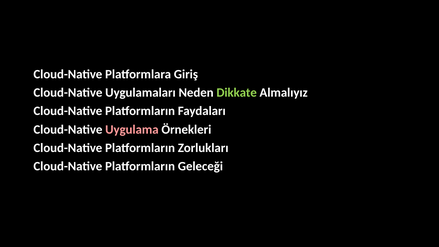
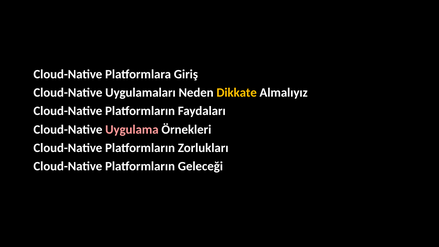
Dikkate colour: light green -> yellow
